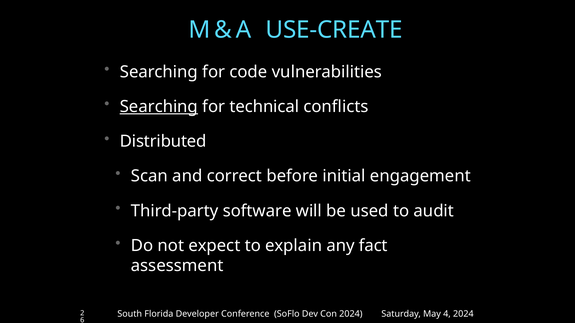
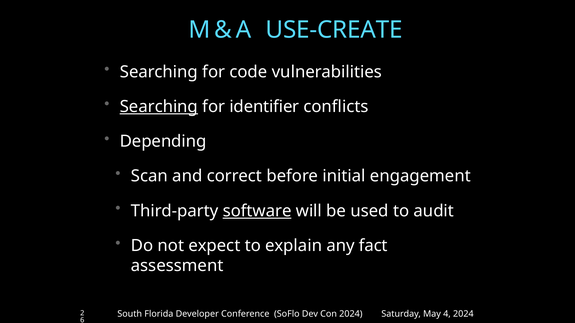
technical: technical -> identifier
Distributed: Distributed -> Depending
software underline: none -> present
